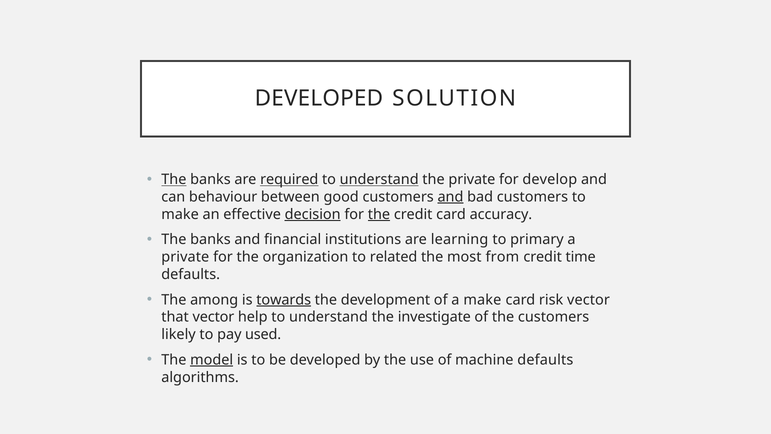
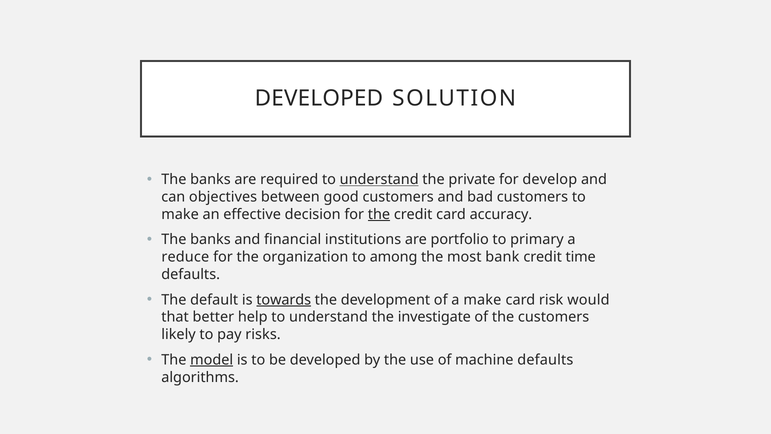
The at (174, 179) underline: present -> none
required underline: present -> none
behaviour: behaviour -> objectives
and at (450, 197) underline: present -> none
decision underline: present -> none
learning: learning -> portfolio
private at (185, 257): private -> reduce
related: related -> among
from: from -> bank
among: among -> default
risk vector: vector -> would
that vector: vector -> better
used: used -> risks
